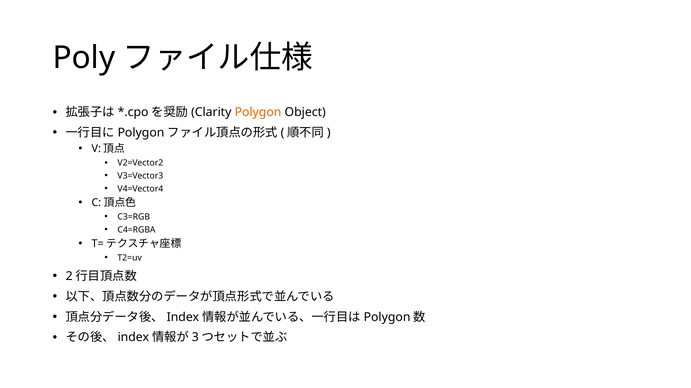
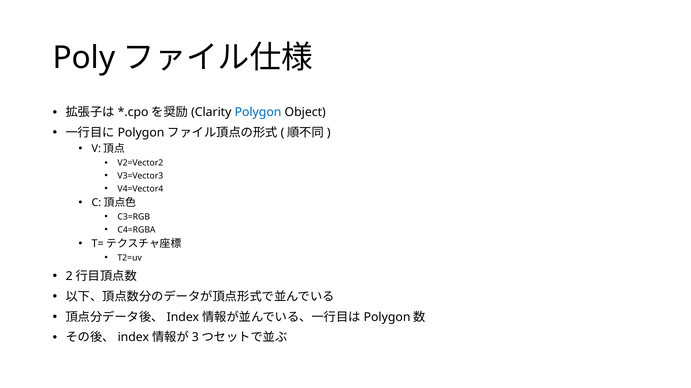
Polygon colour: orange -> blue
